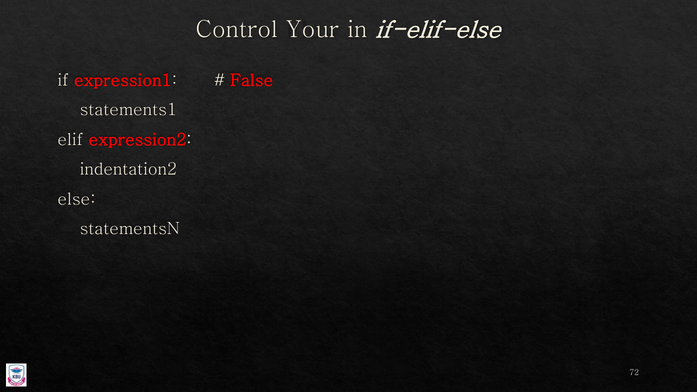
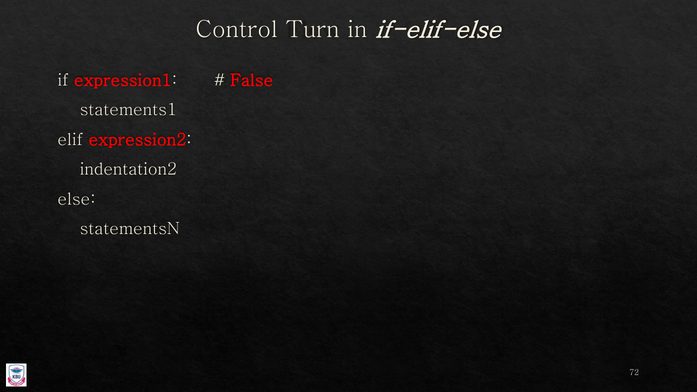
Your: Your -> Turn
